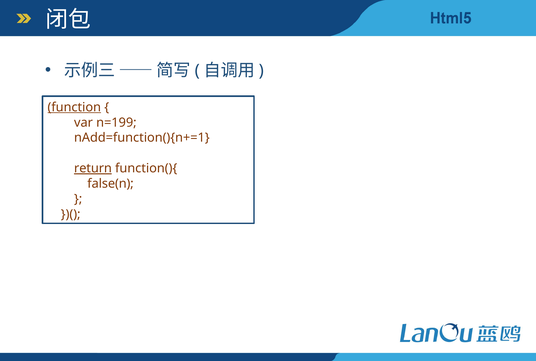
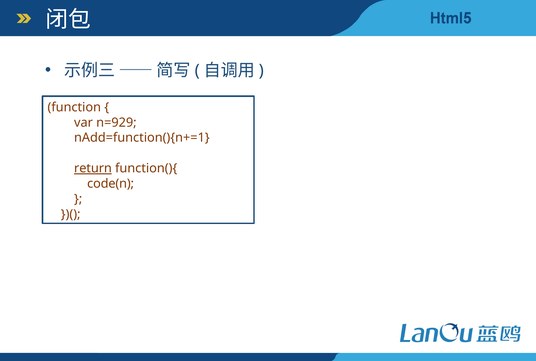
function underline: present -> none
n=199: n=199 -> n=929
false(n: false(n -> code(n
